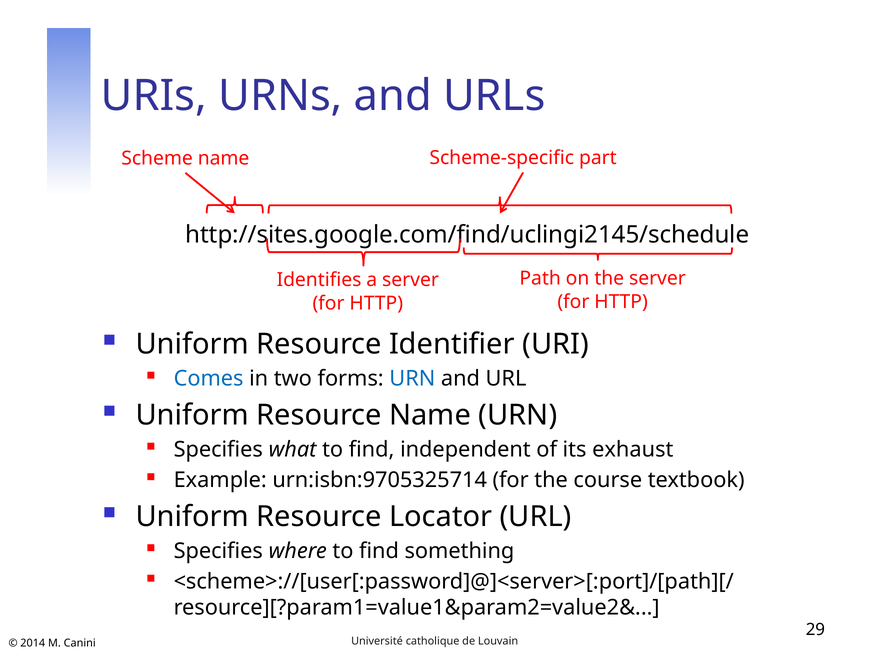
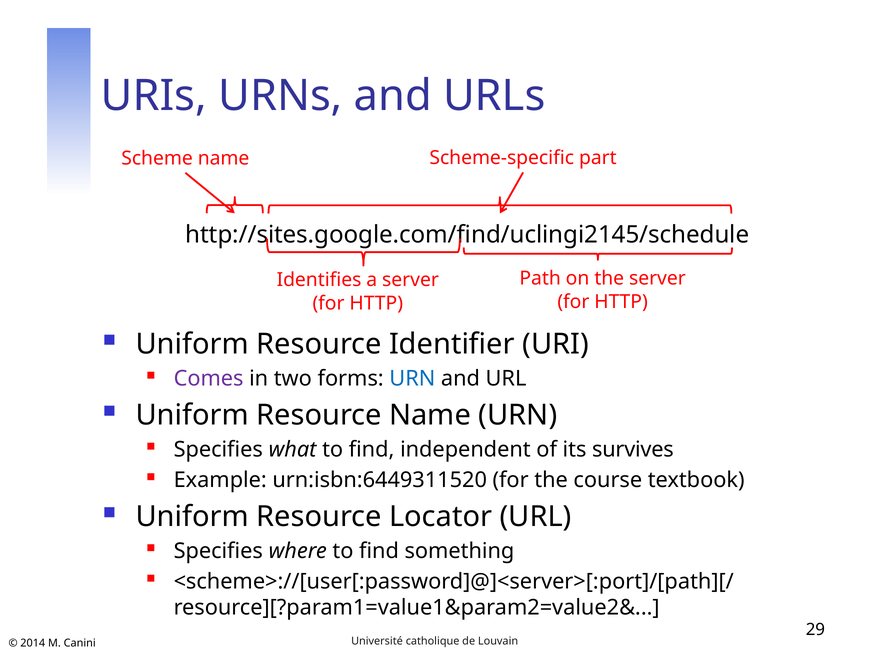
Comes colour: blue -> purple
exhaust: exhaust -> survives
urn:isbn:9705325714: urn:isbn:9705325714 -> urn:isbn:6449311520
